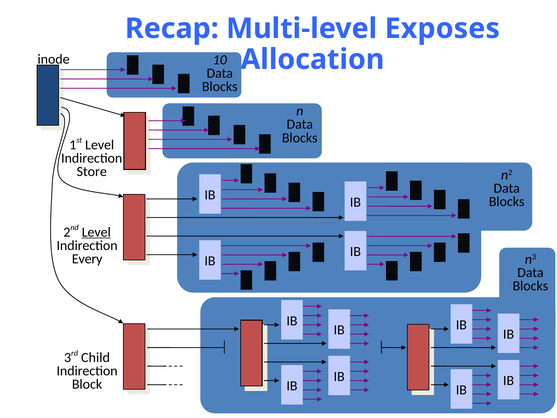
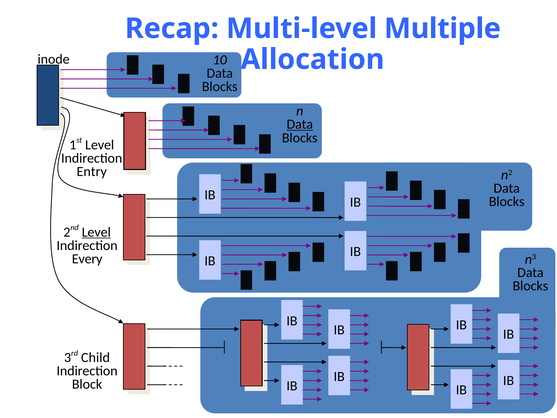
Exposes: Exposes -> Multiple
Data at (300, 124) underline: none -> present
Store: Store -> Entry
